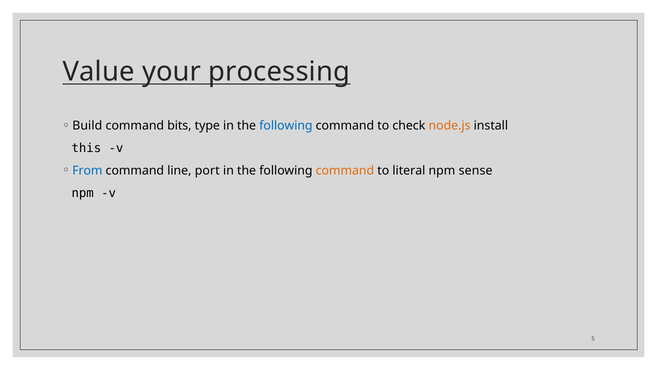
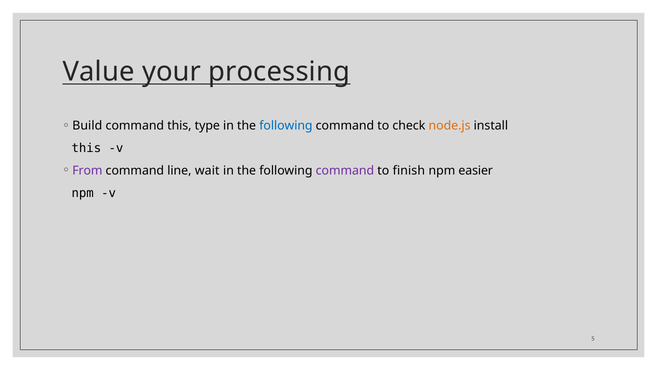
command bits: bits -> this
From colour: blue -> purple
port: port -> wait
command at (345, 170) colour: orange -> purple
literal: literal -> finish
sense: sense -> easier
